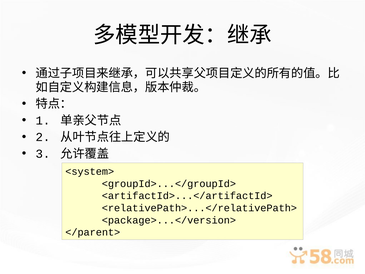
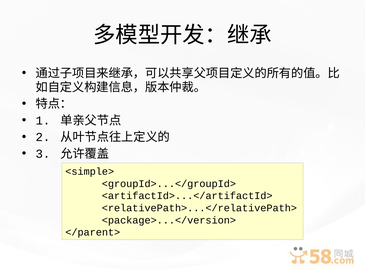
<system>: <system> -> <simple>
